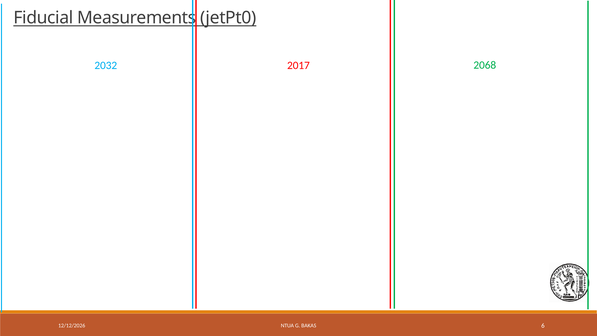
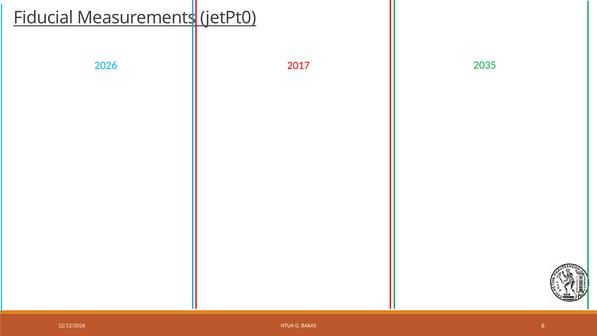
2032: 2032 -> 2026
2068: 2068 -> 2035
